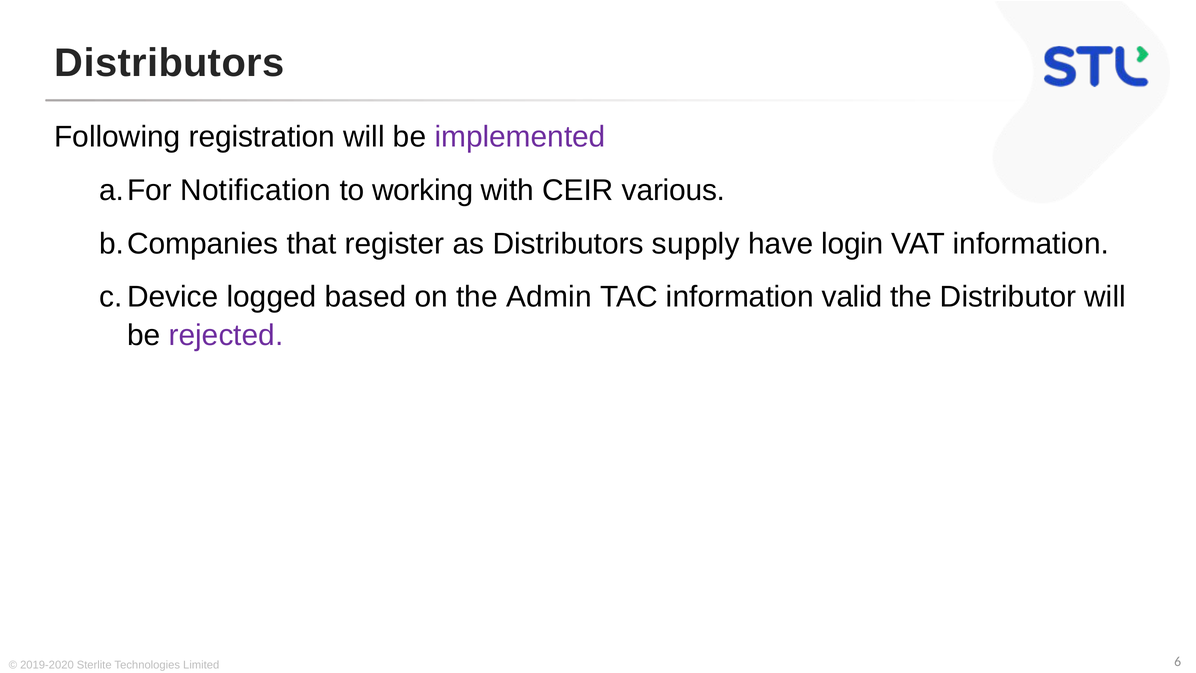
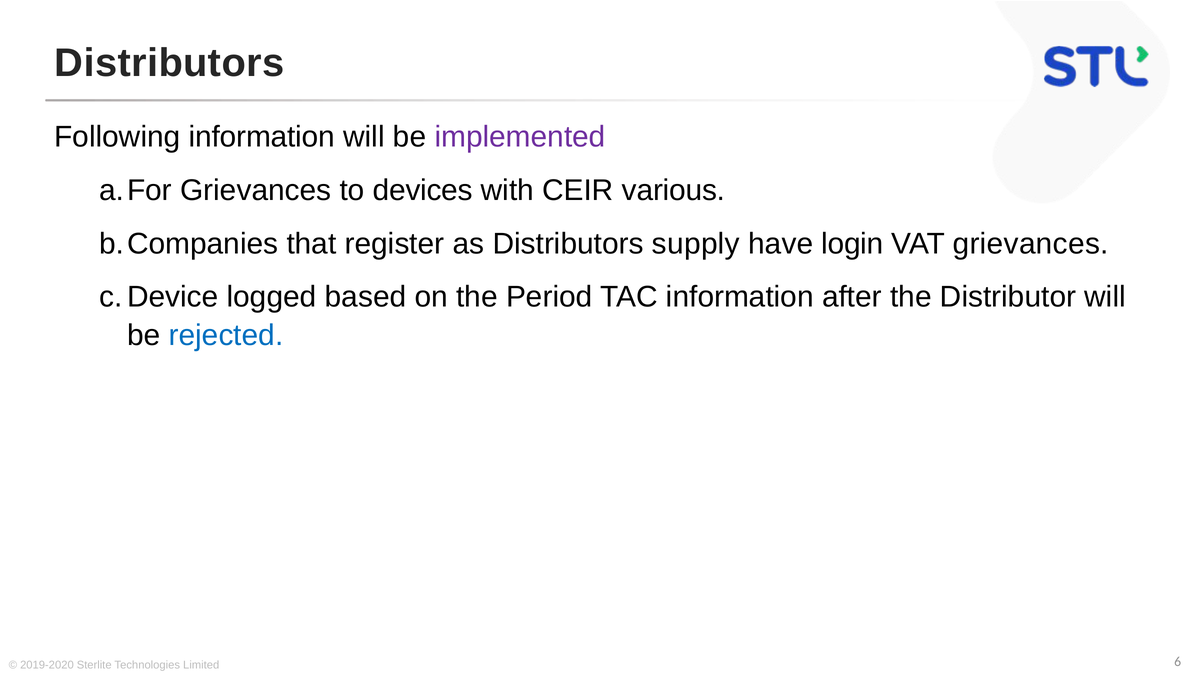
Following registration: registration -> information
Notification at (256, 190): Notification -> Grievances
working: working -> devices
VAT information: information -> grievances
Admin: Admin -> Period
valid: valid -> after
rejected colour: purple -> blue
